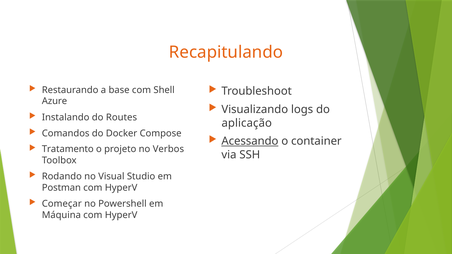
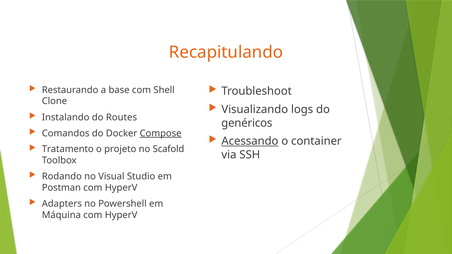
Azure: Azure -> Clone
aplicação: aplicação -> genéricos
Compose underline: none -> present
Verbos: Verbos -> Scafold
Começar: Começar -> Adapters
